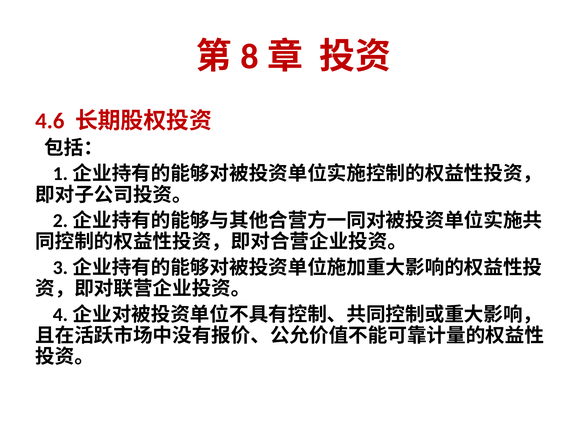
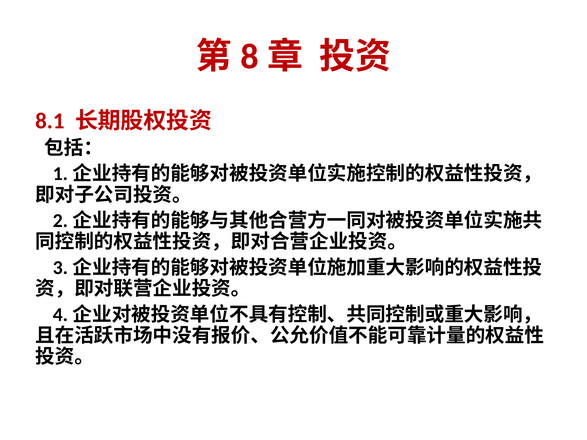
4.6: 4.6 -> 8.1
